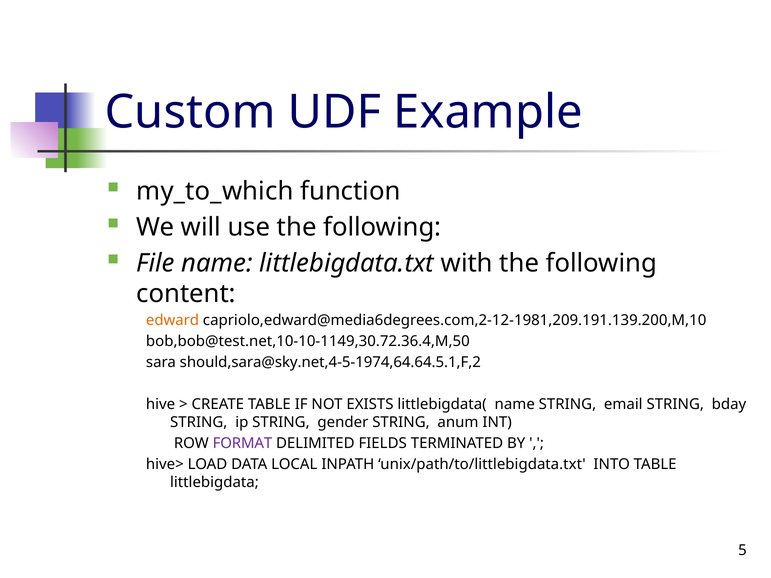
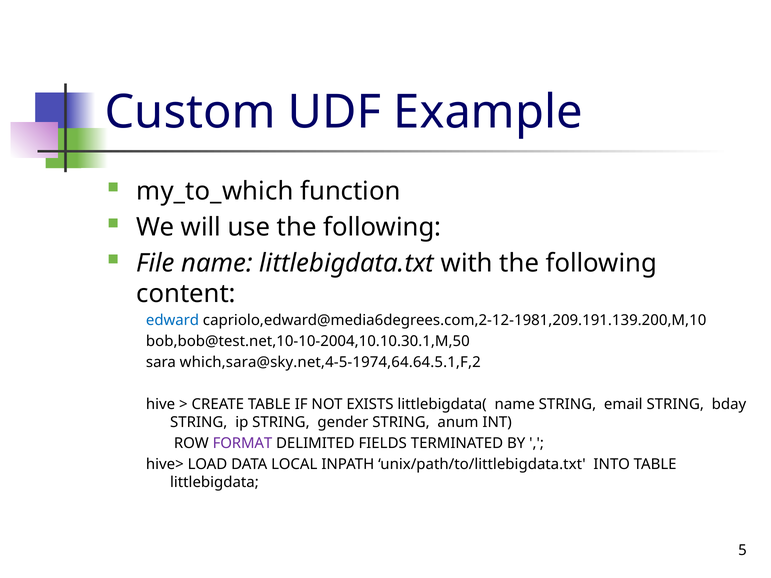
edward colour: orange -> blue
bob,bob@test.net,10-10-1149,30.72.36.4,M,50: bob,bob@test.net,10-10-1149,30.72.36.4,M,50 -> bob,bob@test.net,10-10-2004,10.10.30.1,M,50
should,sara@sky.net,4-5-1974,64.64.5.1,F,2: should,sara@sky.net,4-5-1974,64.64.5.1,F,2 -> which,sara@sky.net,4-5-1974,64.64.5.1,F,2
